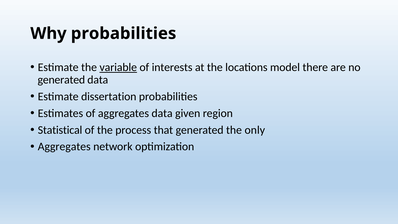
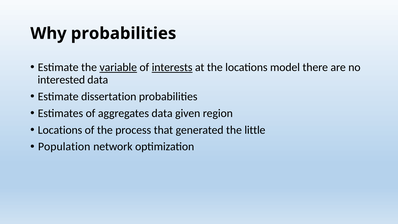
interests underline: none -> present
generated at (61, 80): generated -> interested
Statistical at (60, 130): Statistical -> Locations
only: only -> little
Aggregates at (64, 147): Aggregates -> Population
